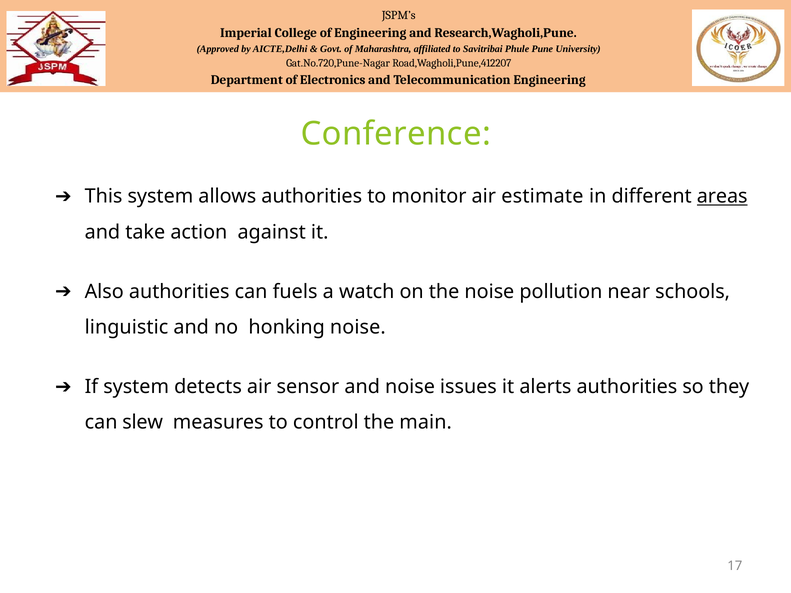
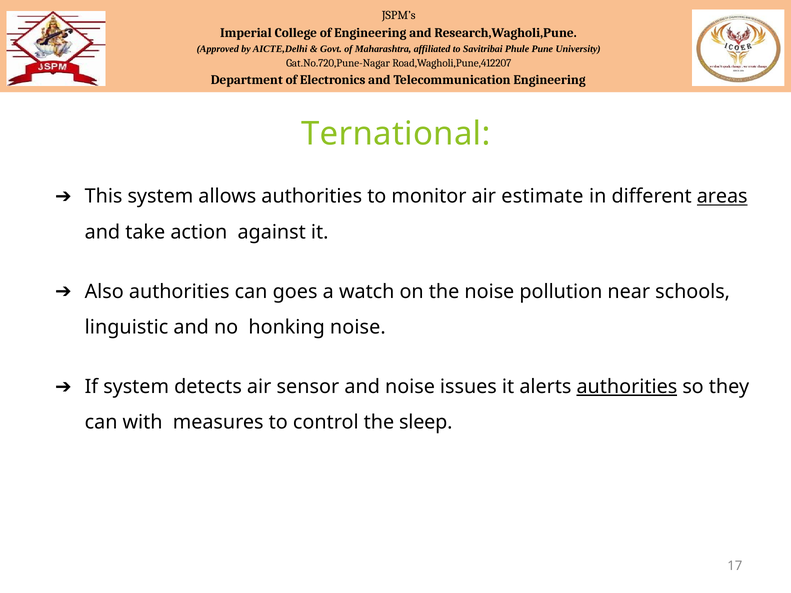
Conference: Conference -> Ternational
fuels: fuels -> goes
authorities at (627, 387) underline: none -> present
slew: slew -> with
main: main -> sleep
